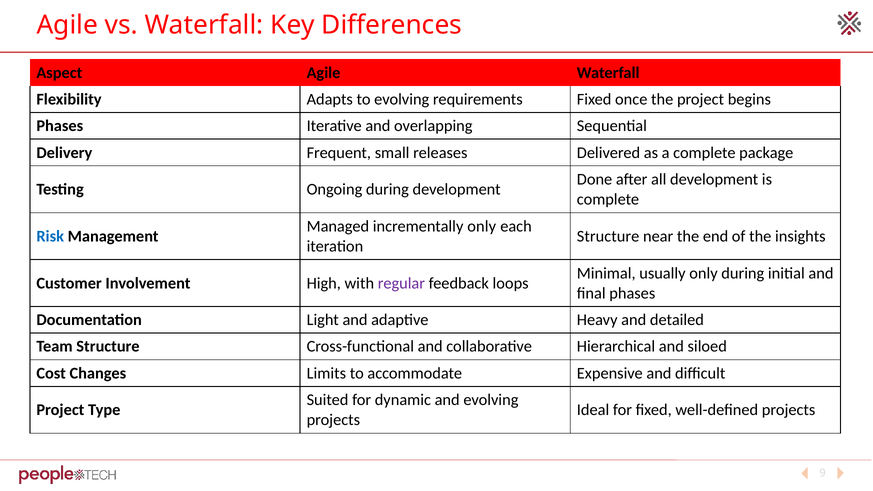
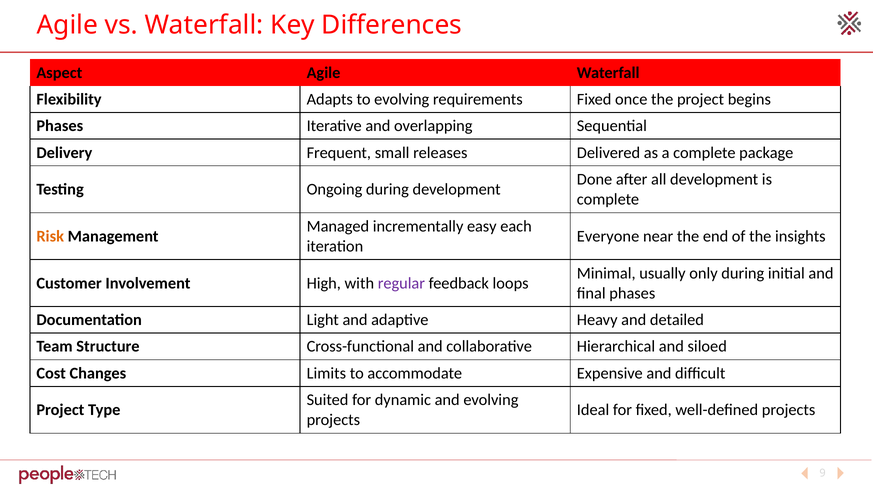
incrementally only: only -> easy
Risk colour: blue -> orange
Structure at (608, 236): Structure -> Everyone
